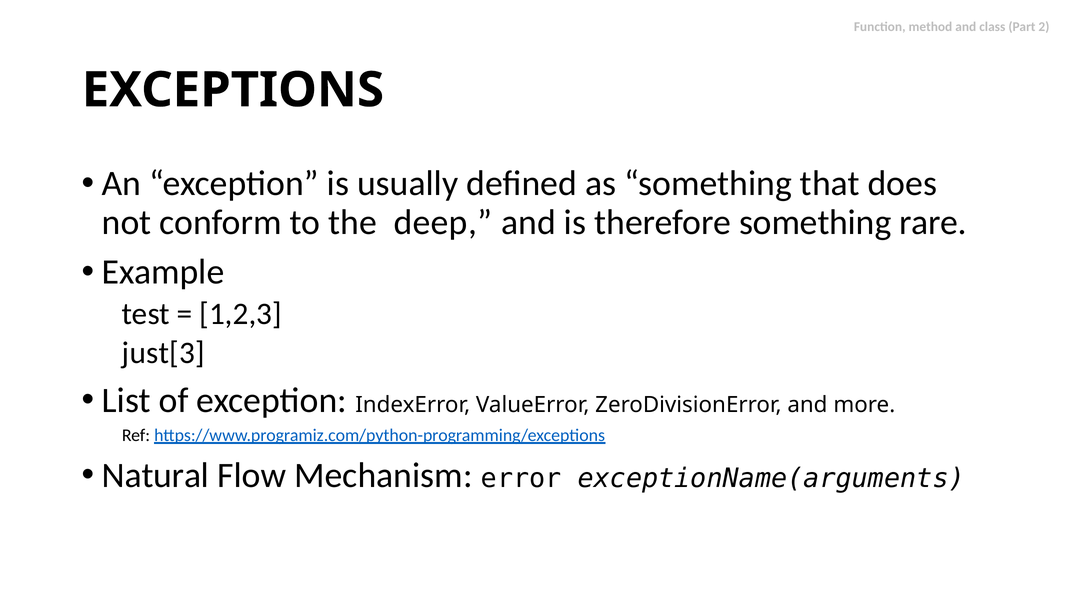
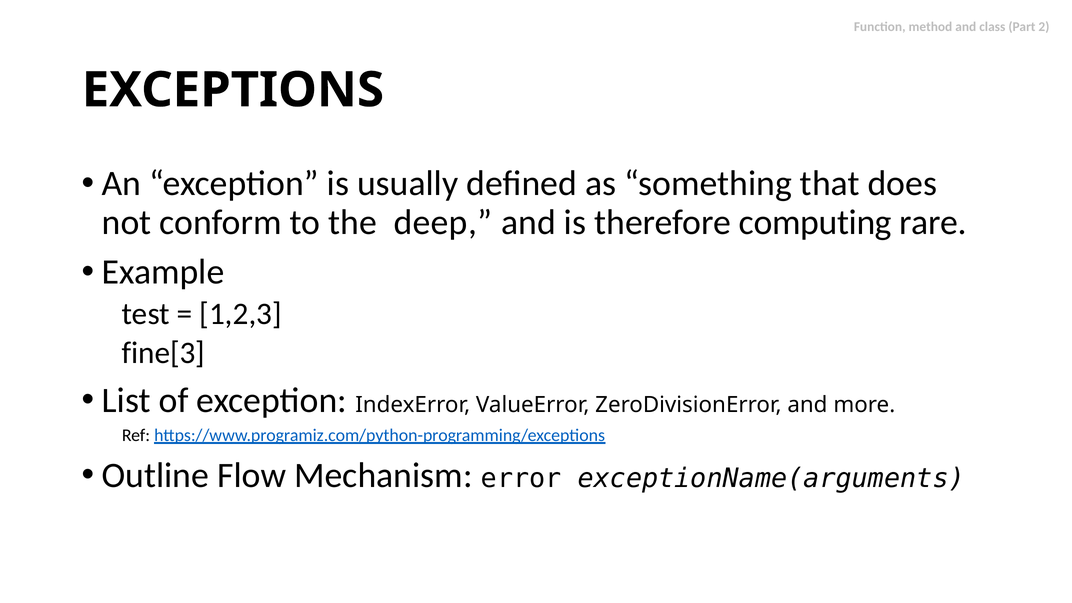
therefore something: something -> computing
just[3: just[3 -> fine[3
Natural: Natural -> Outline
